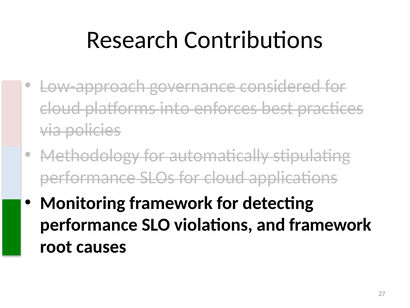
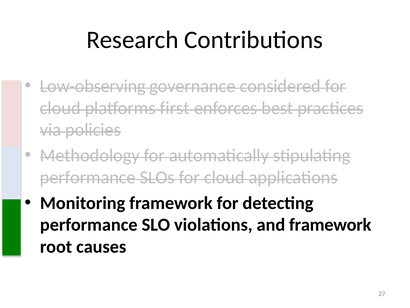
Low-approach: Low-approach -> Low-observing
into: into -> first
